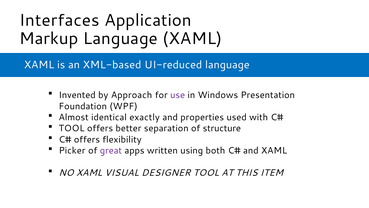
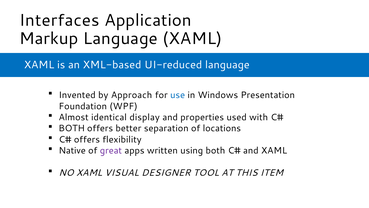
use colour: purple -> blue
exactly: exactly -> display
TOOL at (72, 128): TOOL -> BOTH
structure: structure -> locations
Picker: Picker -> Native
